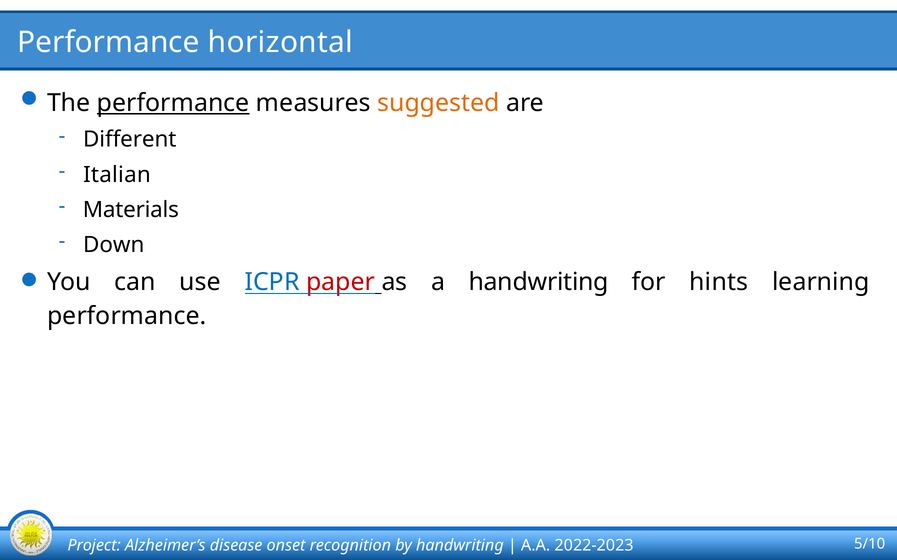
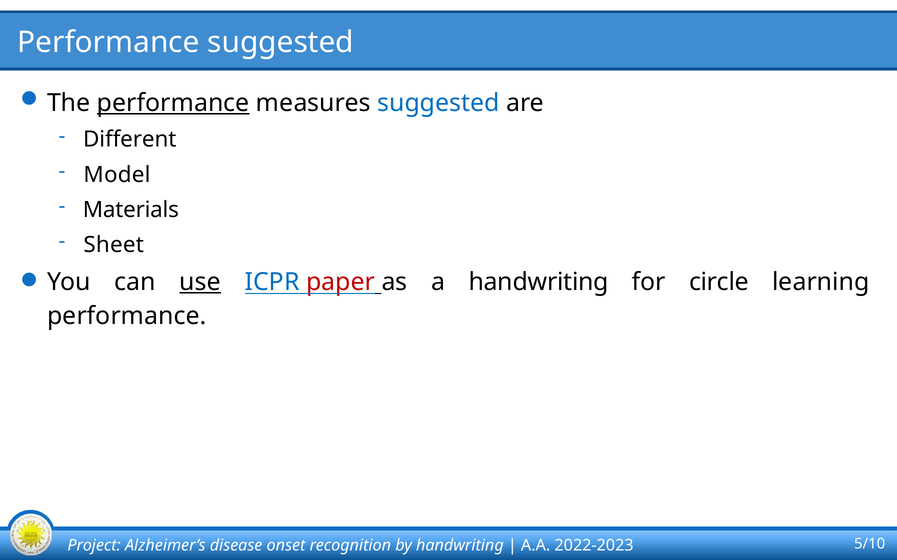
Performance horizontal: horizontal -> suggested
suggested at (438, 103) colour: orange -> blue
Italian: Italian -> Model
Down: Down -> Sheet
use underline: none -> present
hints: hints -> circle
